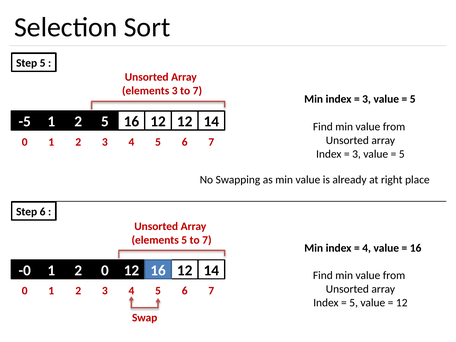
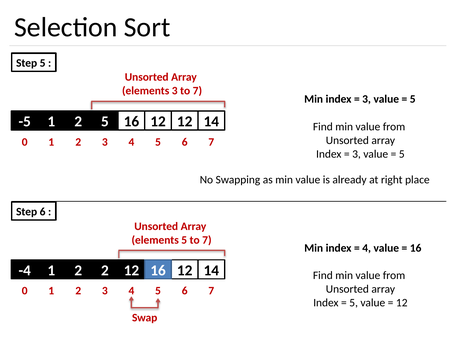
-0: -0 -> -4
2 0: 0 -> 2
